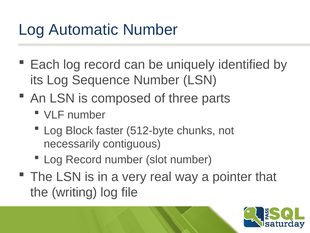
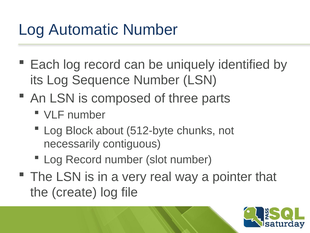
faster: faster -> about
writing: writing -> create
